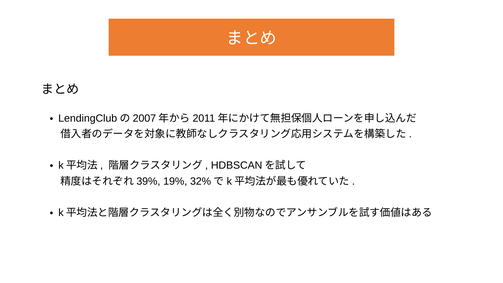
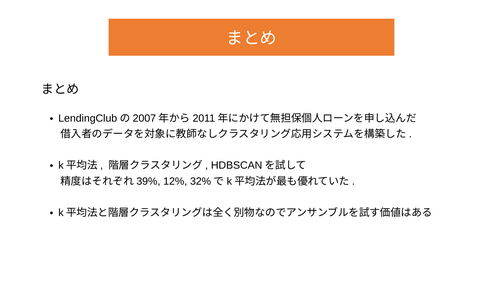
19%: 19% -> 12%
